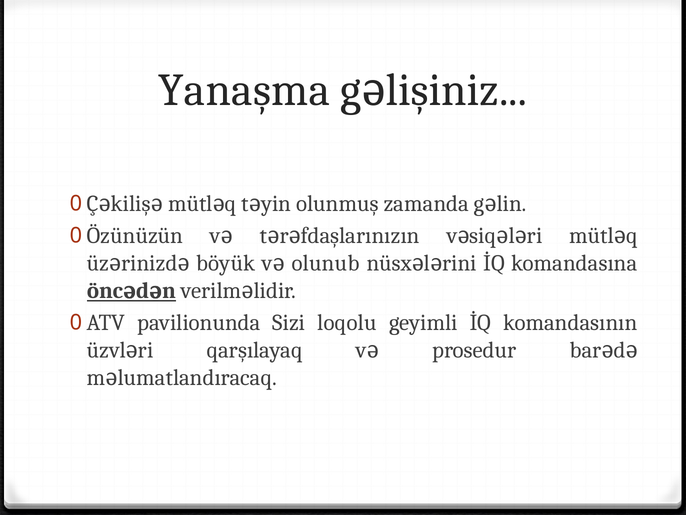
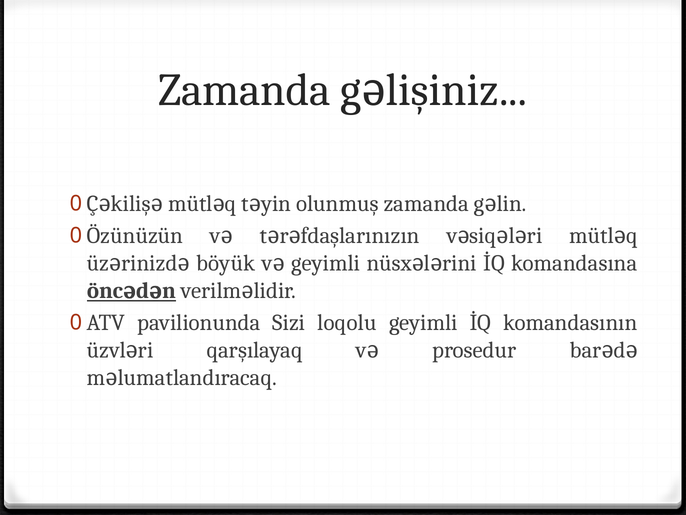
Yanaşma at (244, 90): Yanaşma -> Zamanda
olunub at (326, 263): olunub -> geyimli
